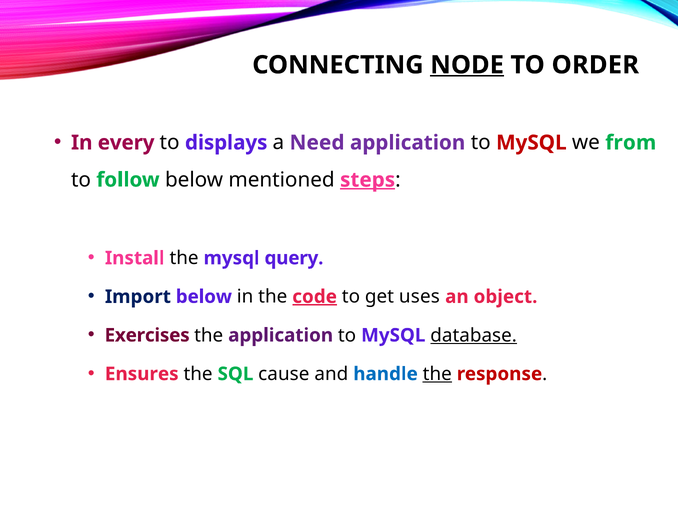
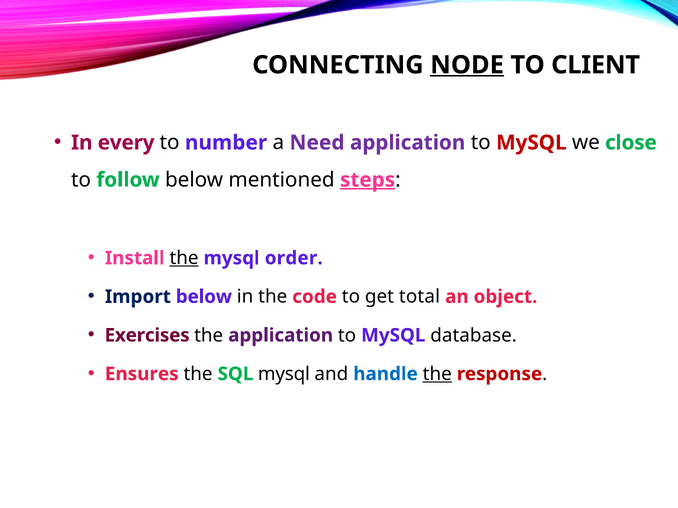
ORDER: ORDER -> CLIENT
displays: displays -> number
from: from -> close
the at (184, 258) underline: none -> present
query: query -> order
code underline: present -> none
uses: uses -> total
database underline: present -> none
SQL cause: cause -> mysql
